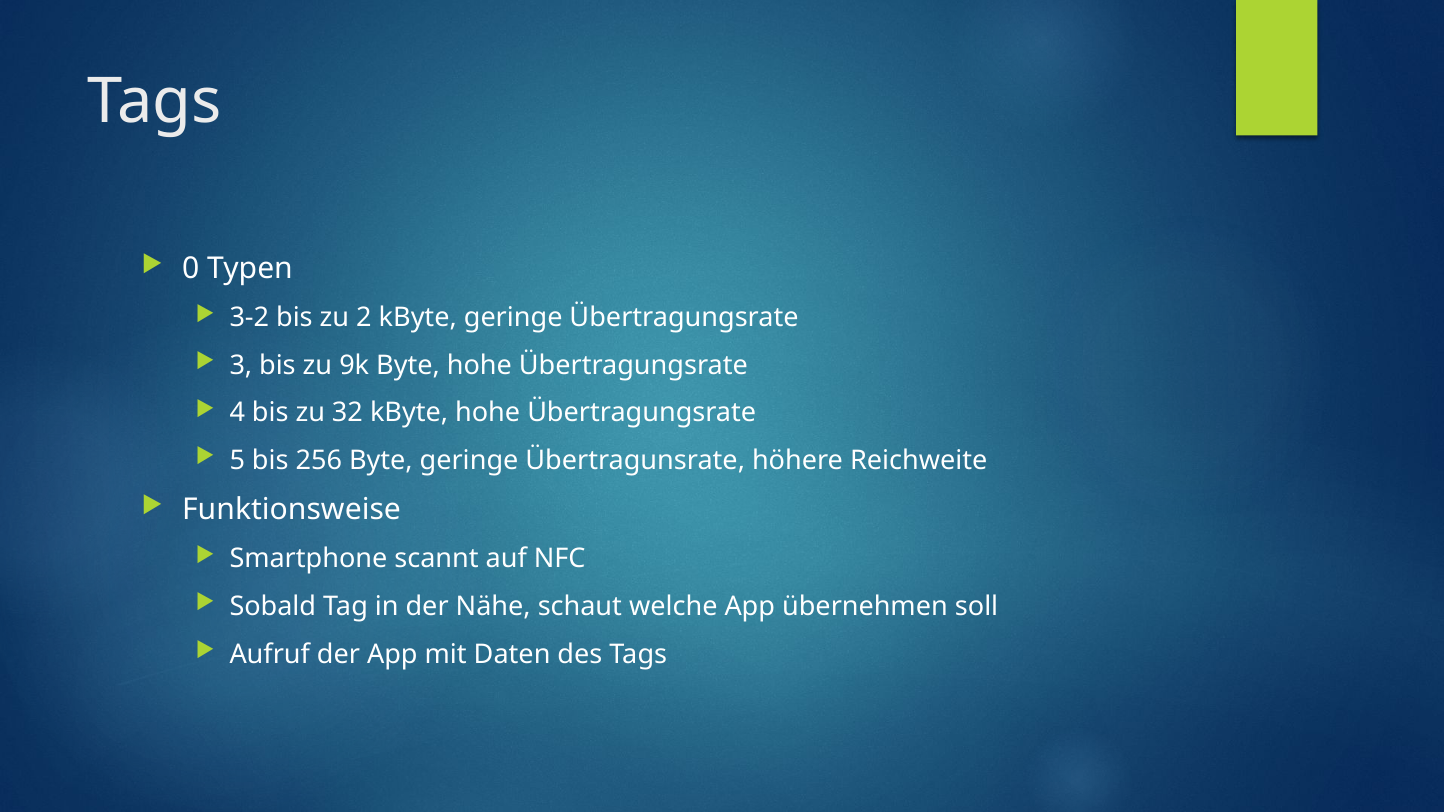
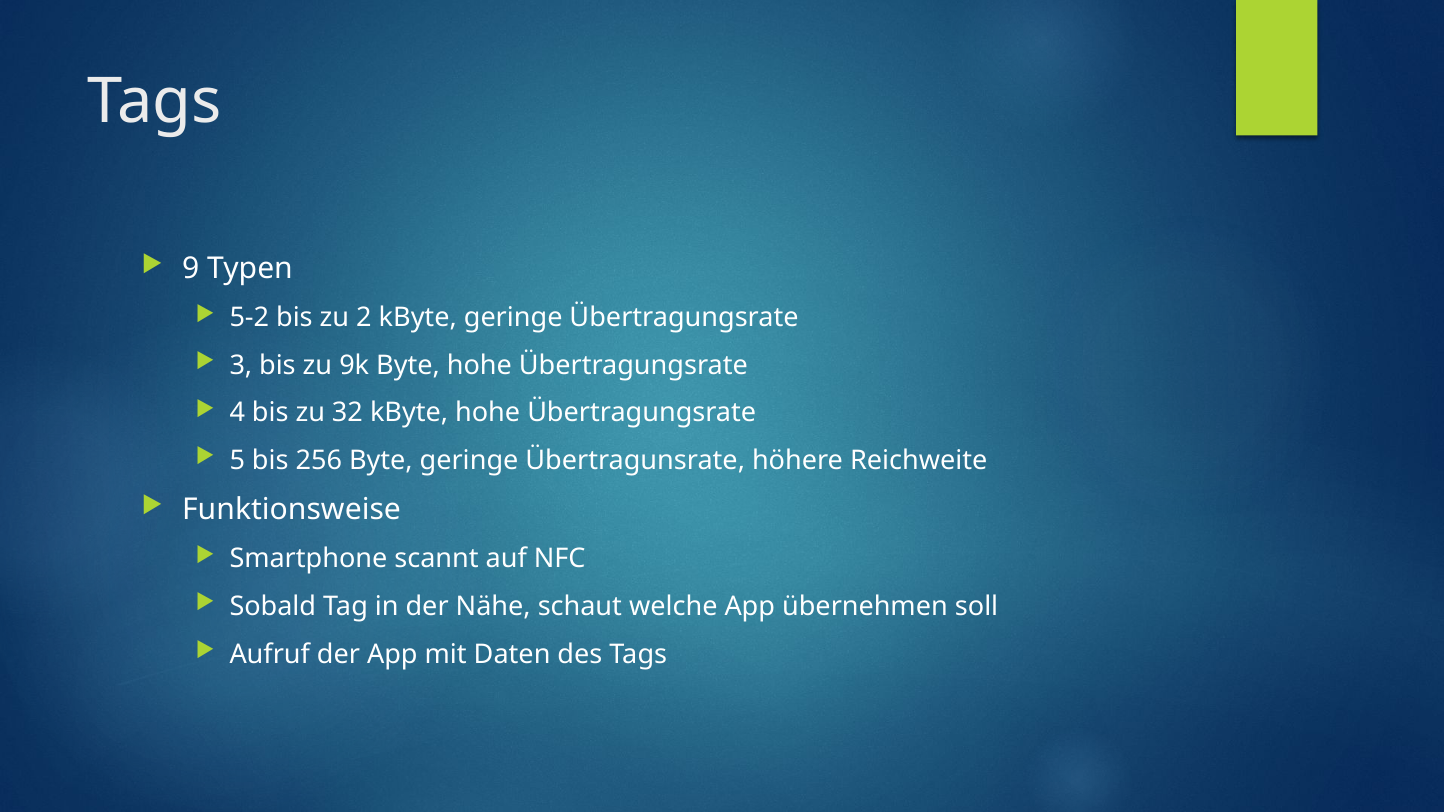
0: 0 -> 9
3-2: 3-2 -> 5-2
